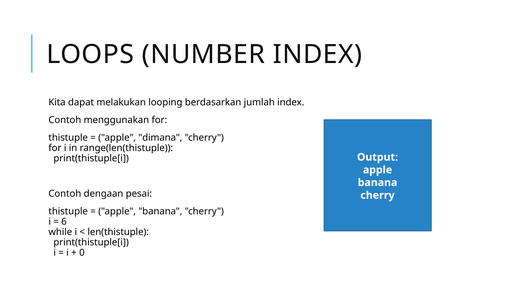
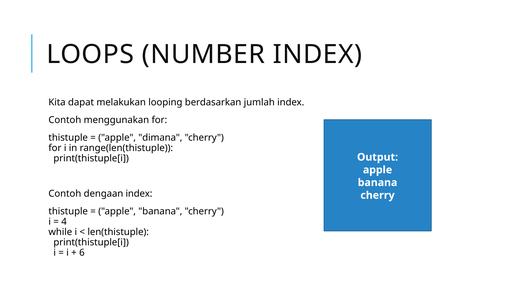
dengaan pesai: pesai -> index
6: 6 -> 4
0: 0 -> 6
